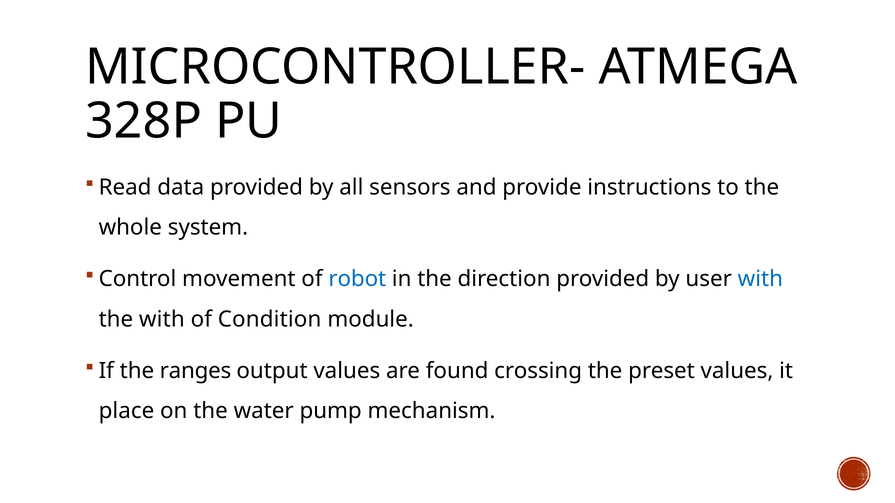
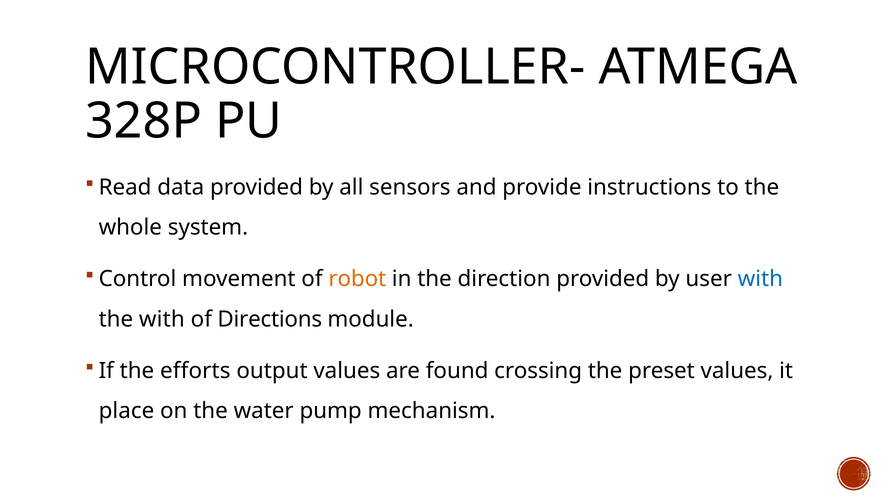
robot colour: blue -> orange
Condition: Condition -> Directions
ranges: ranges -> efforts
